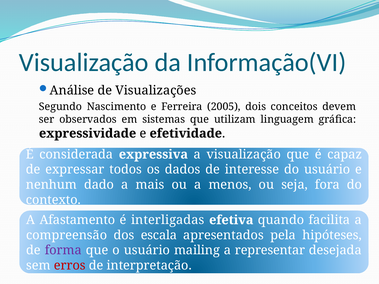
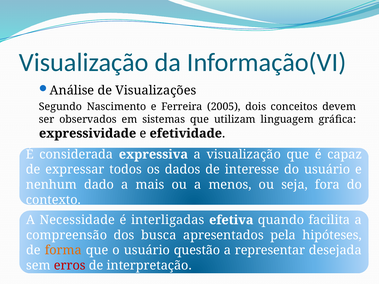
Afastamento: Afastamento -> Necessidade
escala: escala -> busca
forma colour: purple -> orange
mailing: mailing -> questão
